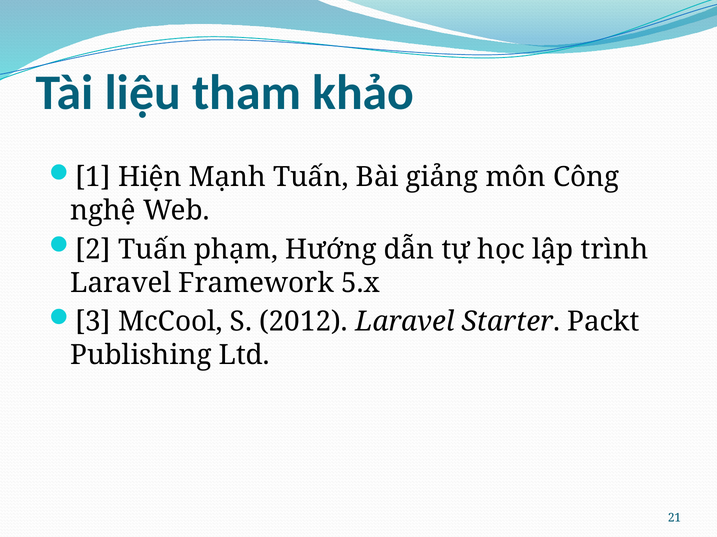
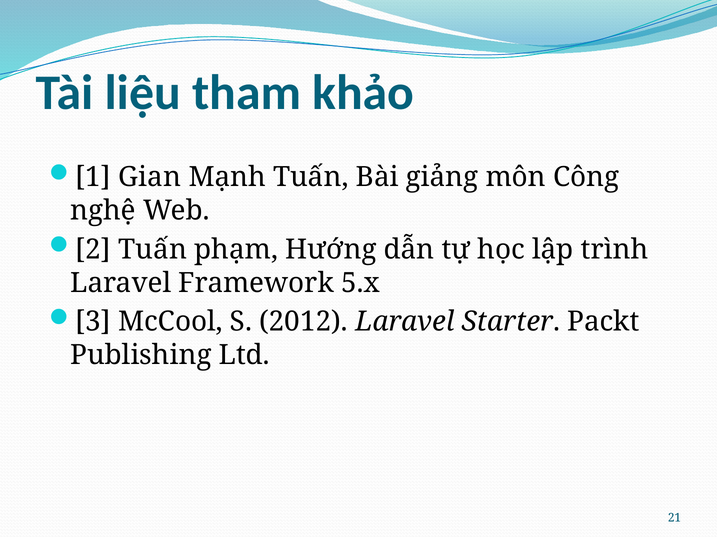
Hiện: Hiện -> Gian
